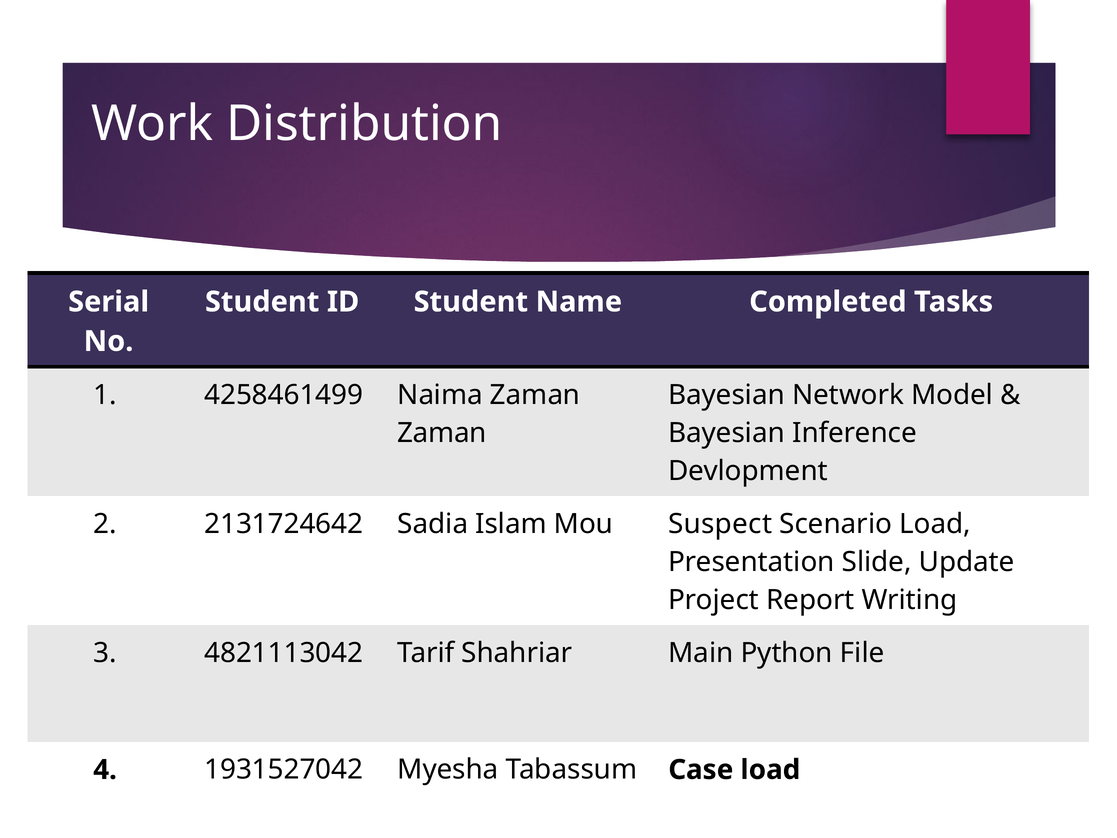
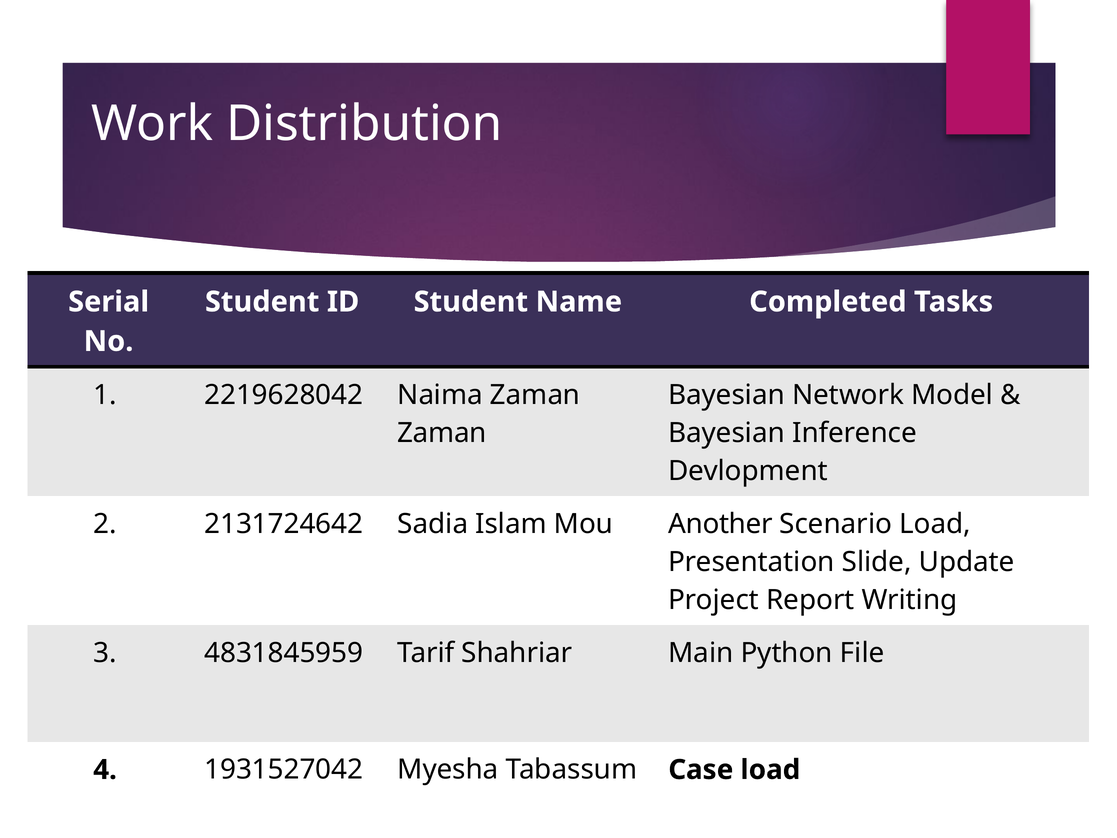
4258461499: 4258461499 -> 2219628042
Suspect: Suspect -> Another
4821113042: 4821113042 -> 4831845959
